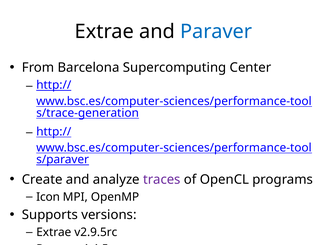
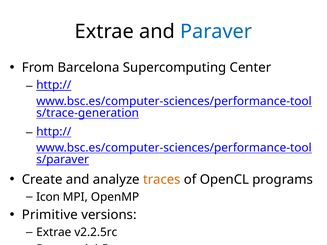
traces colour: purple -> orange
Supports: Supports -> Primitive
v2.9.5rc: v2.9.5rc -> v2.2.5rc
